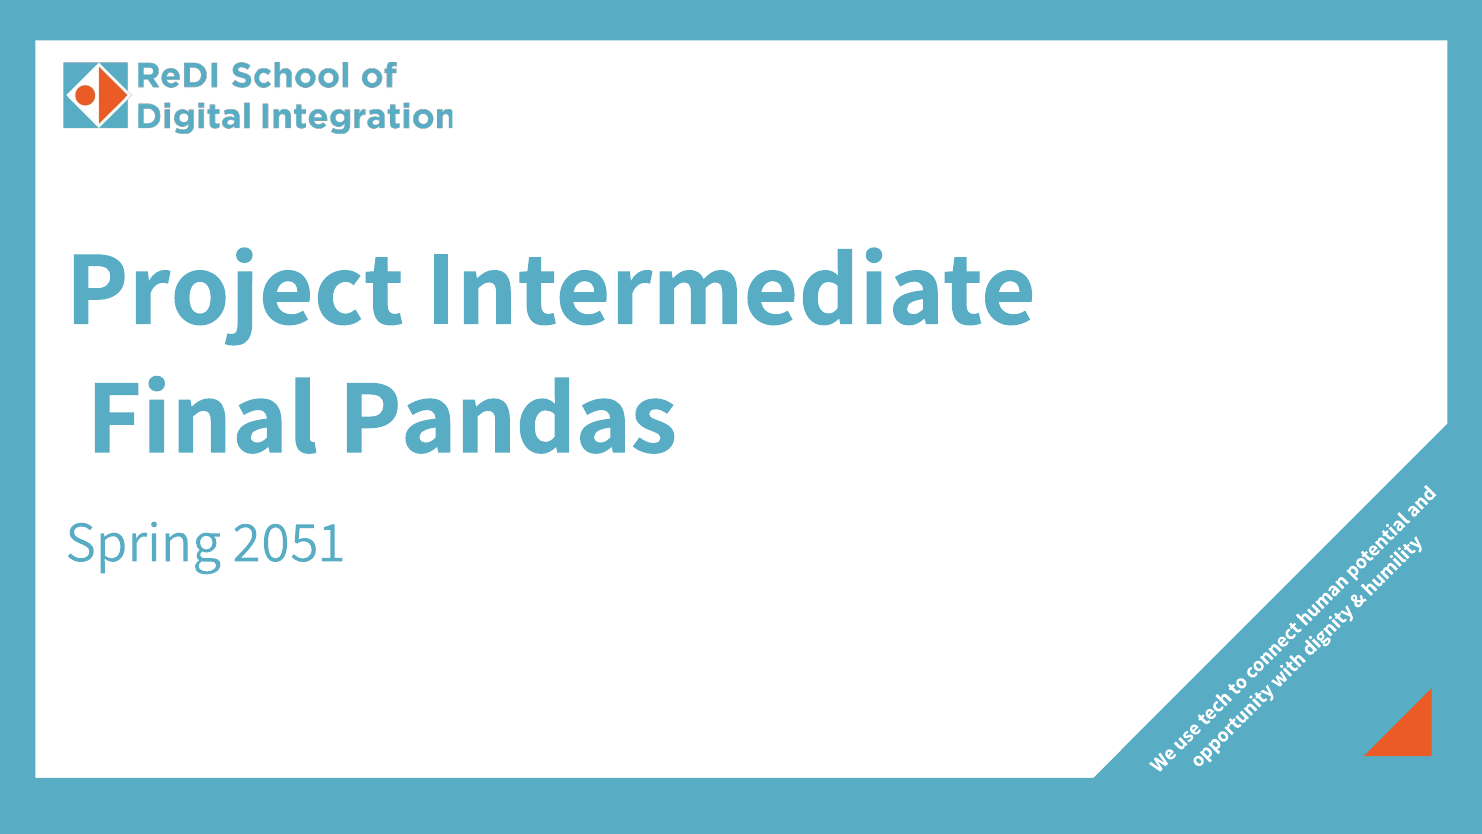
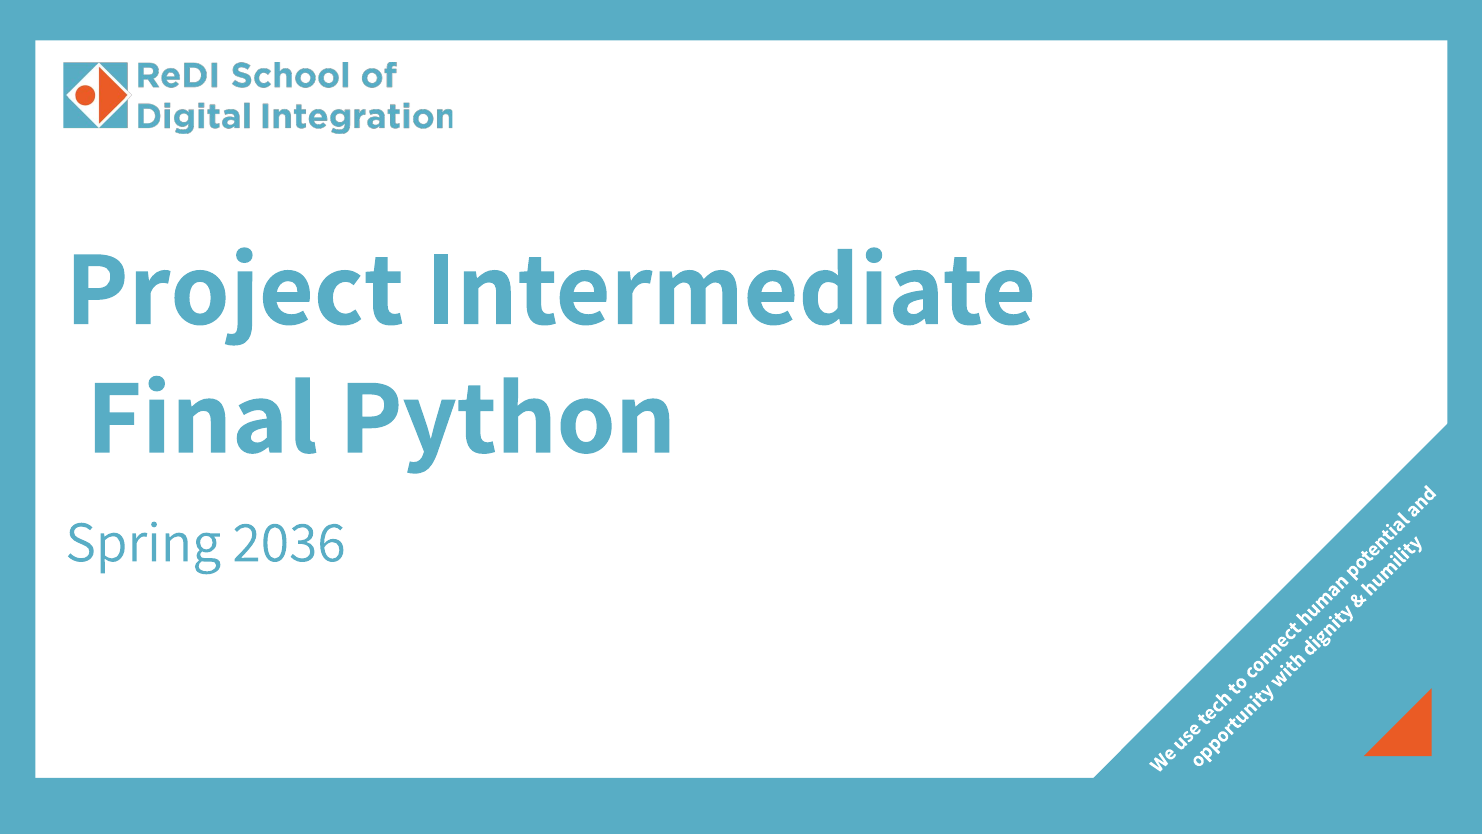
Pandas: Pandas -> Python
2051: 2051 -> 2036
